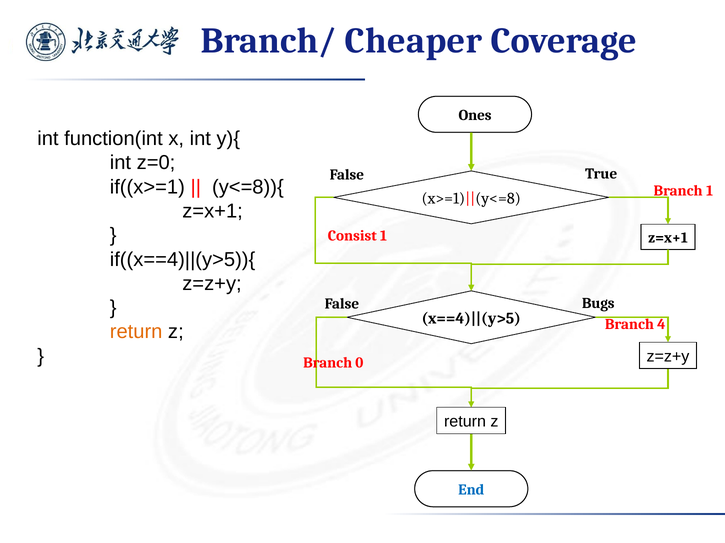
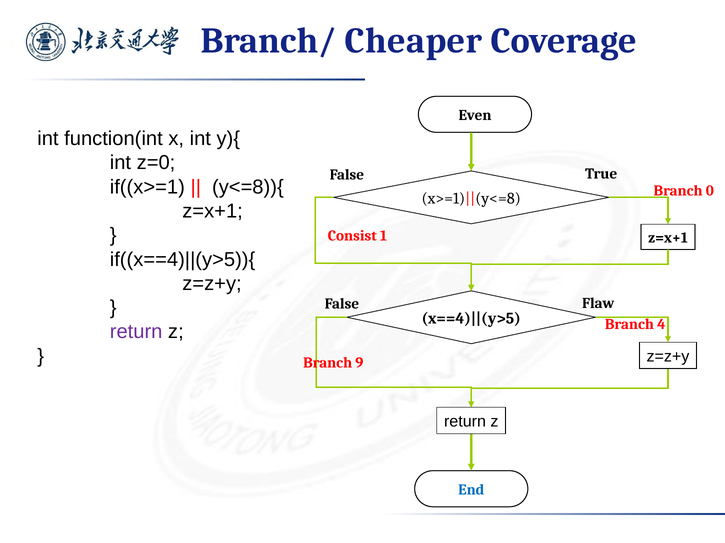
Ones: Ones -> Even
Branch 1: 1 -> 0
Bugs: Bugs -> Flaw
return at (136, 332) colour: orange -> purple
0: 0 -> 9
